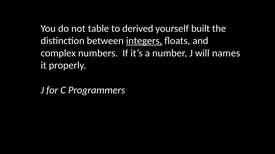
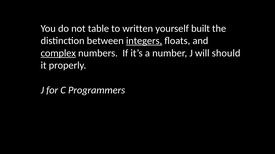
derived: derived -> written
complex underline: none -> present
names: names -> should
